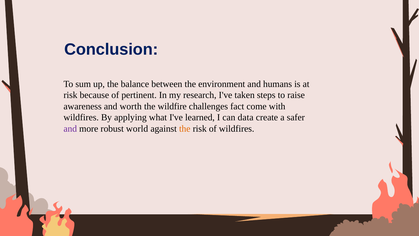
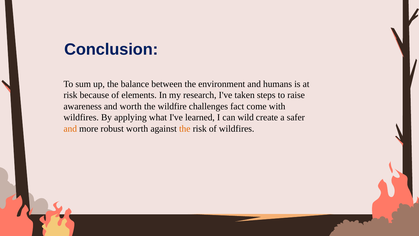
pertinent: pertinent -> elements
data: data -> wild
and at (70, 129) colour: purple -> orange
robust world: world -> worth
